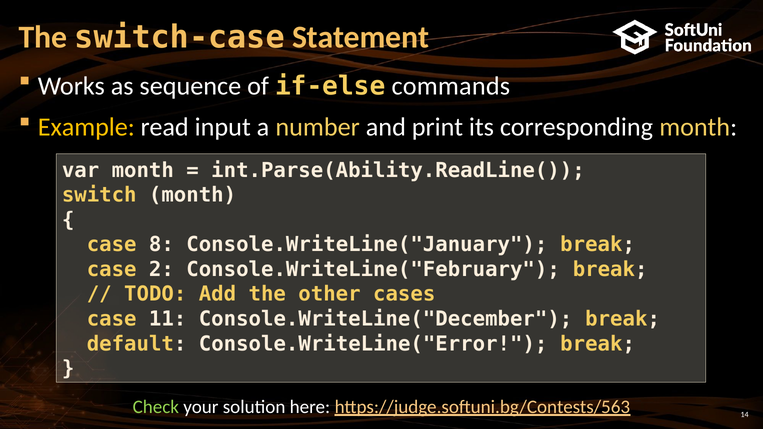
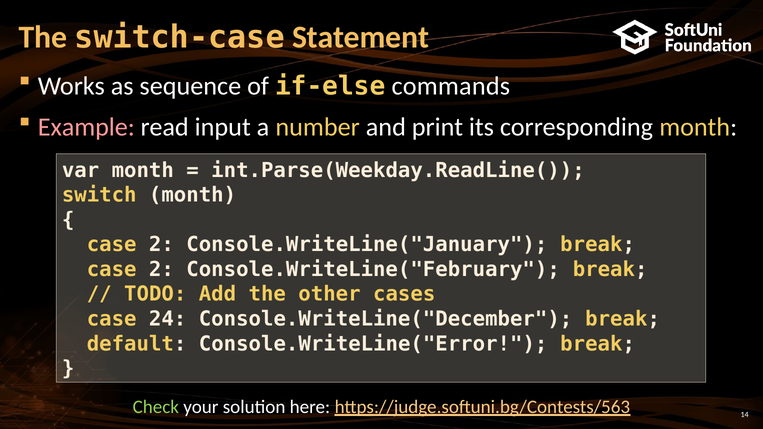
Example colour: yellow -> pink
int.Parse(Ability.ReadLine(: int.Parse(Ability.ReadLine( -> int.Parse(Weekday.ReadLine(
8 at (161, 245): 8 -> 2
11: 11 -> 24
